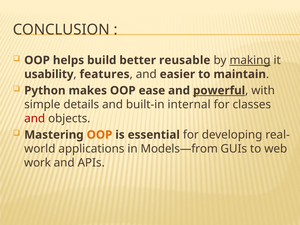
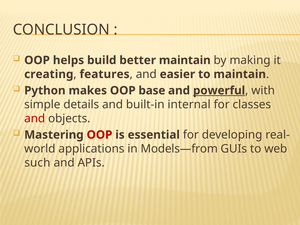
better reusable: reusable -> maintain
making underline: present -> none
usability: usability -> creating
ease: ease -> base
OOP at (99, 135) colour: orange -> red
work: work -> such
